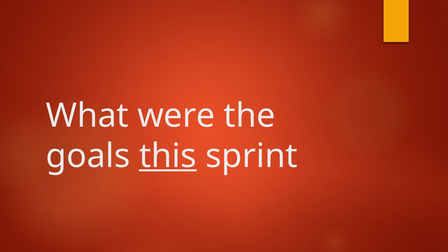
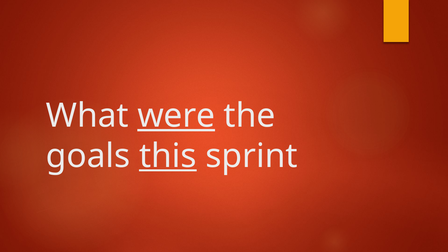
were underline: none -> present
